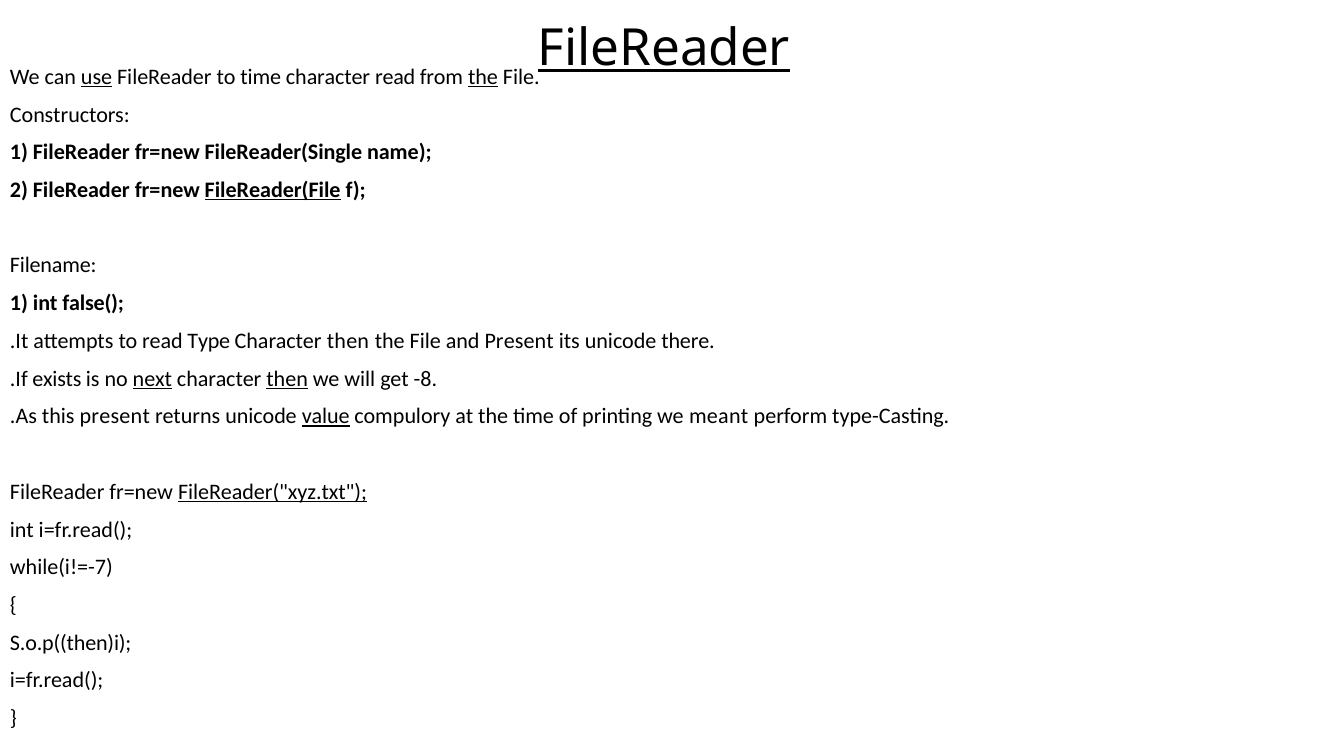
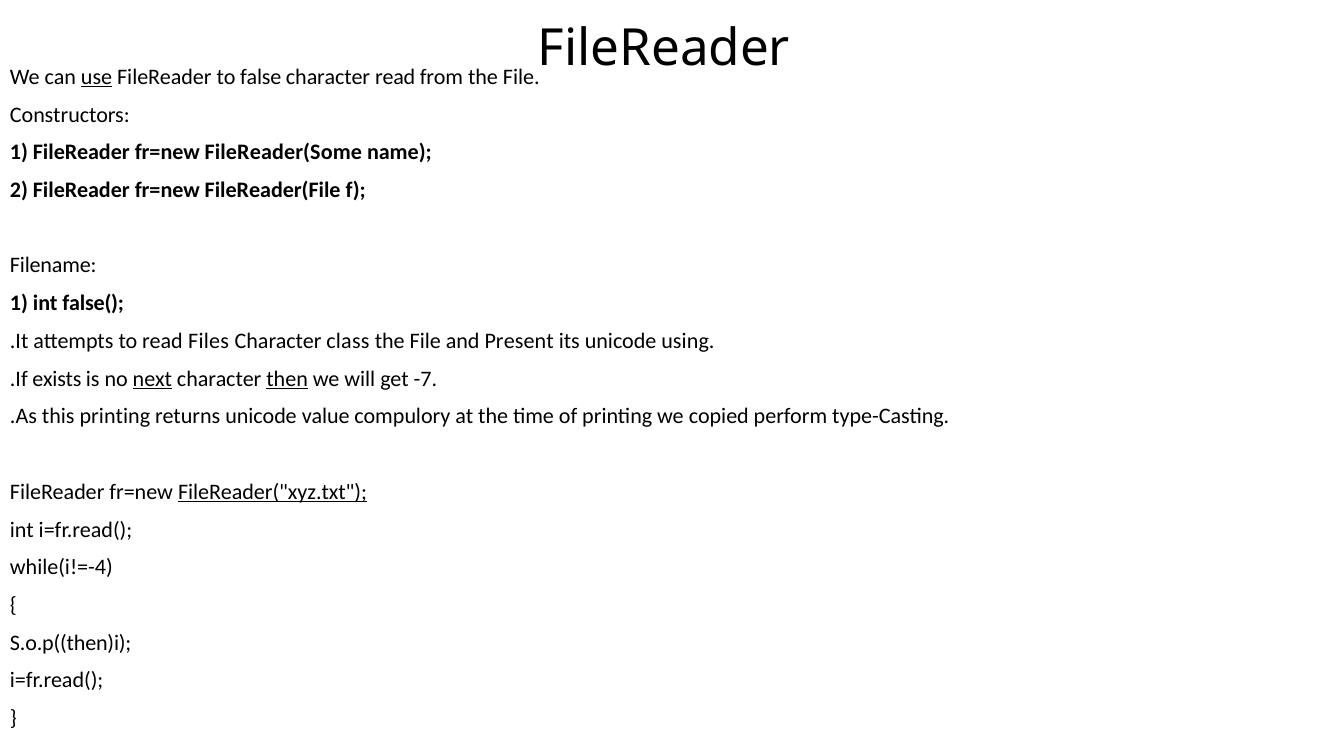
FileReader at (664, 49) underline: present -> none
to time: time -> false
the at (483, 77) underline: present -> none
FileReader(Single: FileReader(Single -> FileReader(Some
FileReader(File underline: present -> none
Type: Type -> Files
then at (348, 341): then -> class
there: there -> using
-8: -8 -> -7
this present: present -> printing
value underline: present -> none
meant: meant -> copied
while(i!=-7: while(i!=-7 -> while(i!=-4
